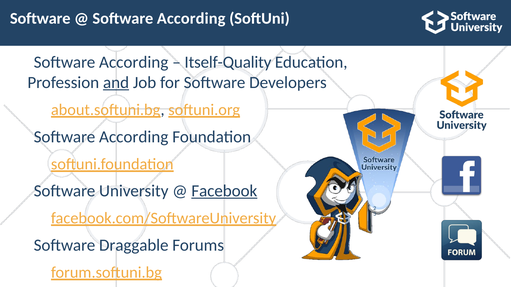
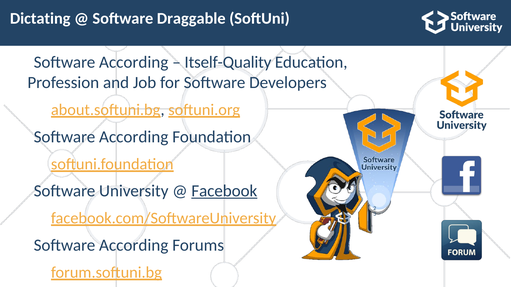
Software at (40, 18): Software -> Dictating
Software According: According -> Draggable
and underline: present -> none
Draggable at (134, 245): Draggable -> According
